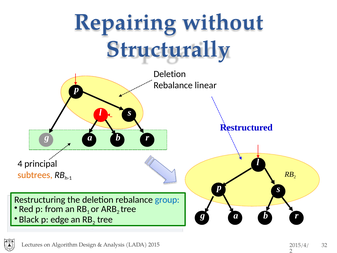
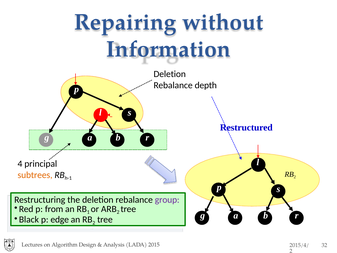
Structurally: Structurally -> Information
linear: linear -> depth
group colour: blue -> purple
